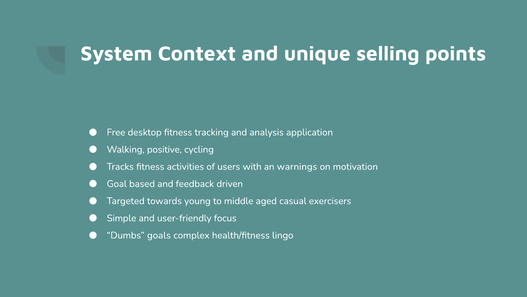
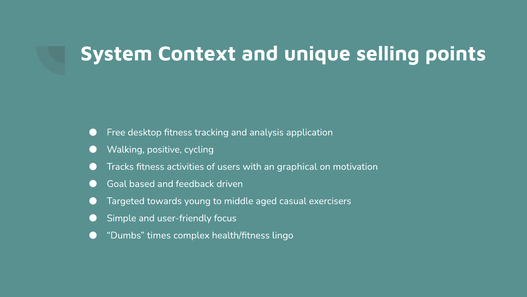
warnings: warnings -> graphical
goals: goals -> times
